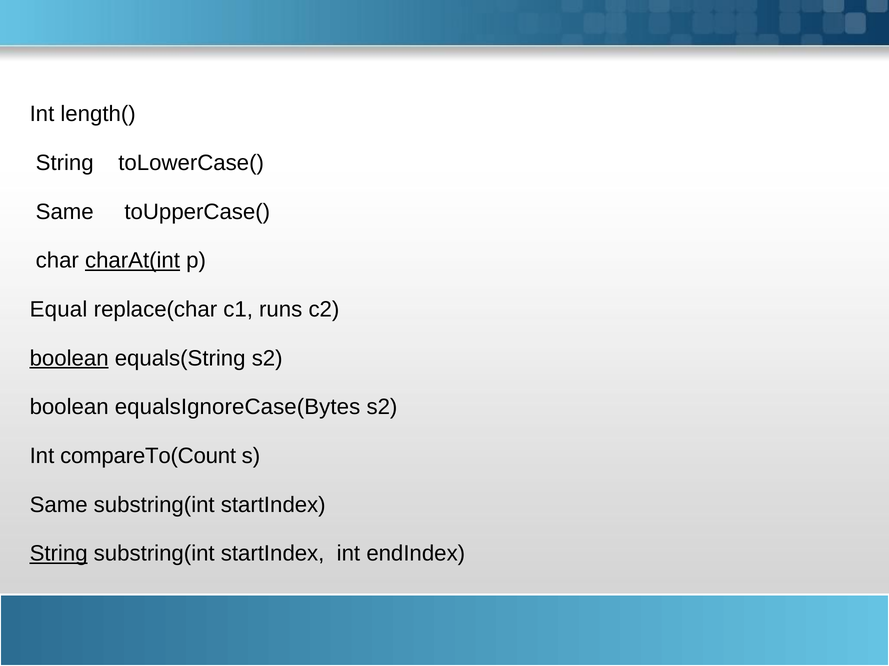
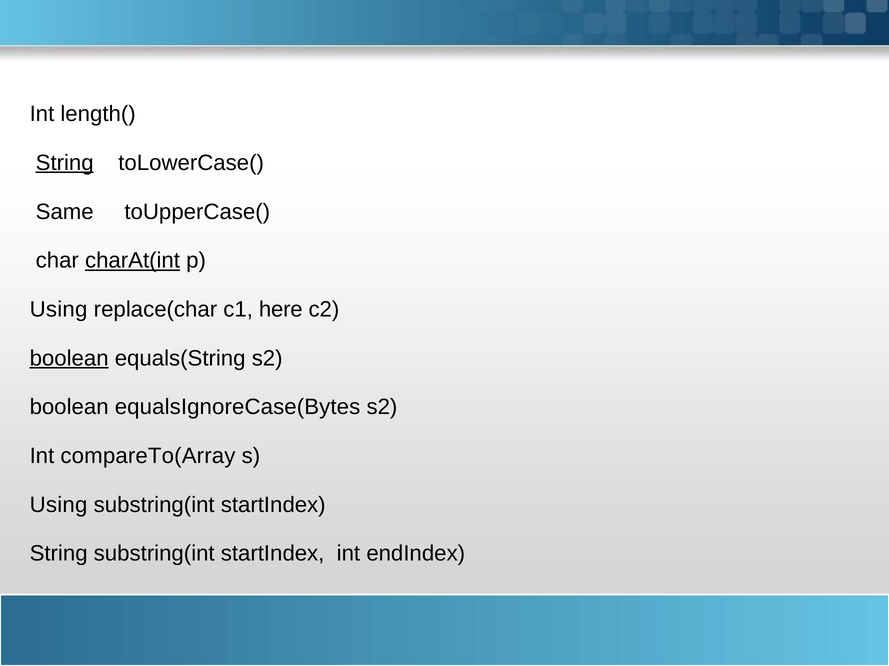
String at (65, 163) underline: none -> present
Equal at (59, 310): Equal -> Using
runs: runs -> here
compareTo(Count: compareTo(Count -> compareTo(Array
Same at (59, 505): Same -> Using
String at (59, 554) underline: present -> none
